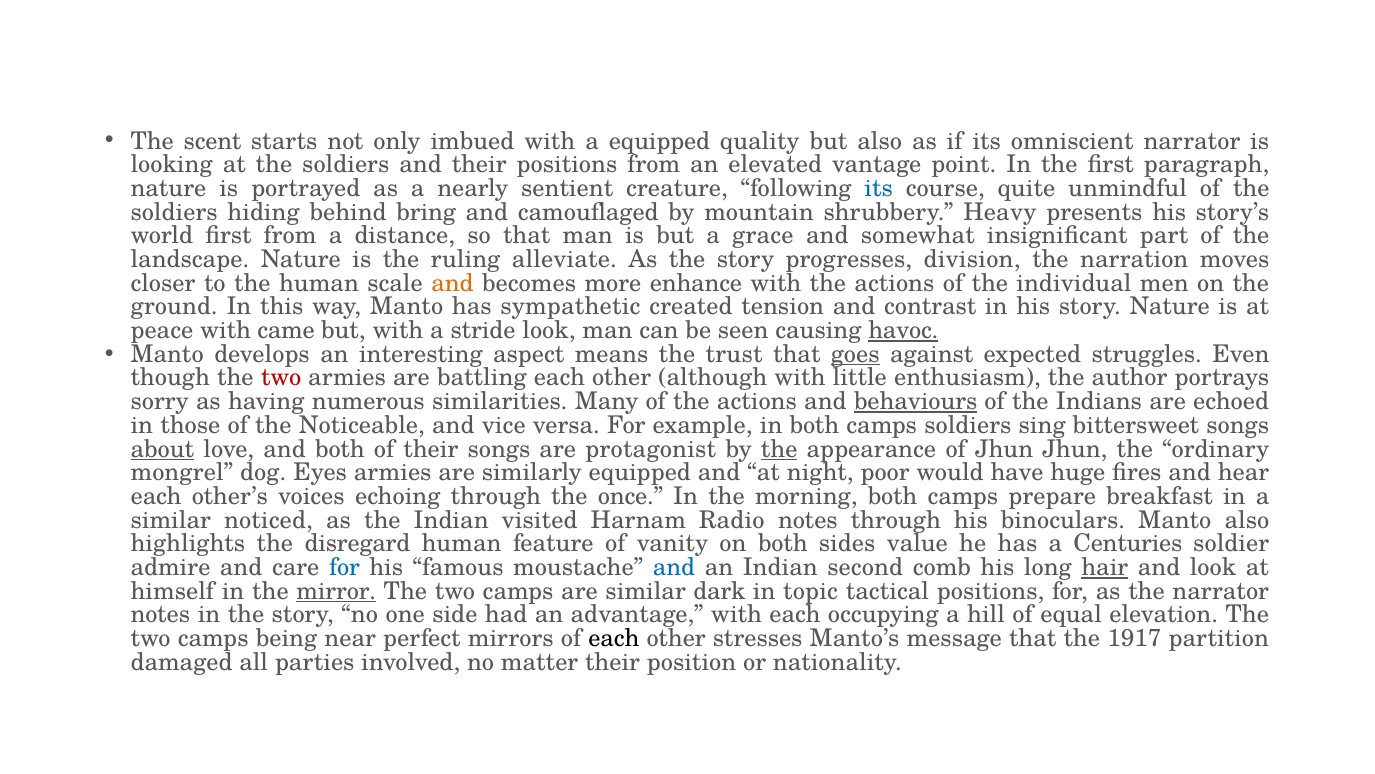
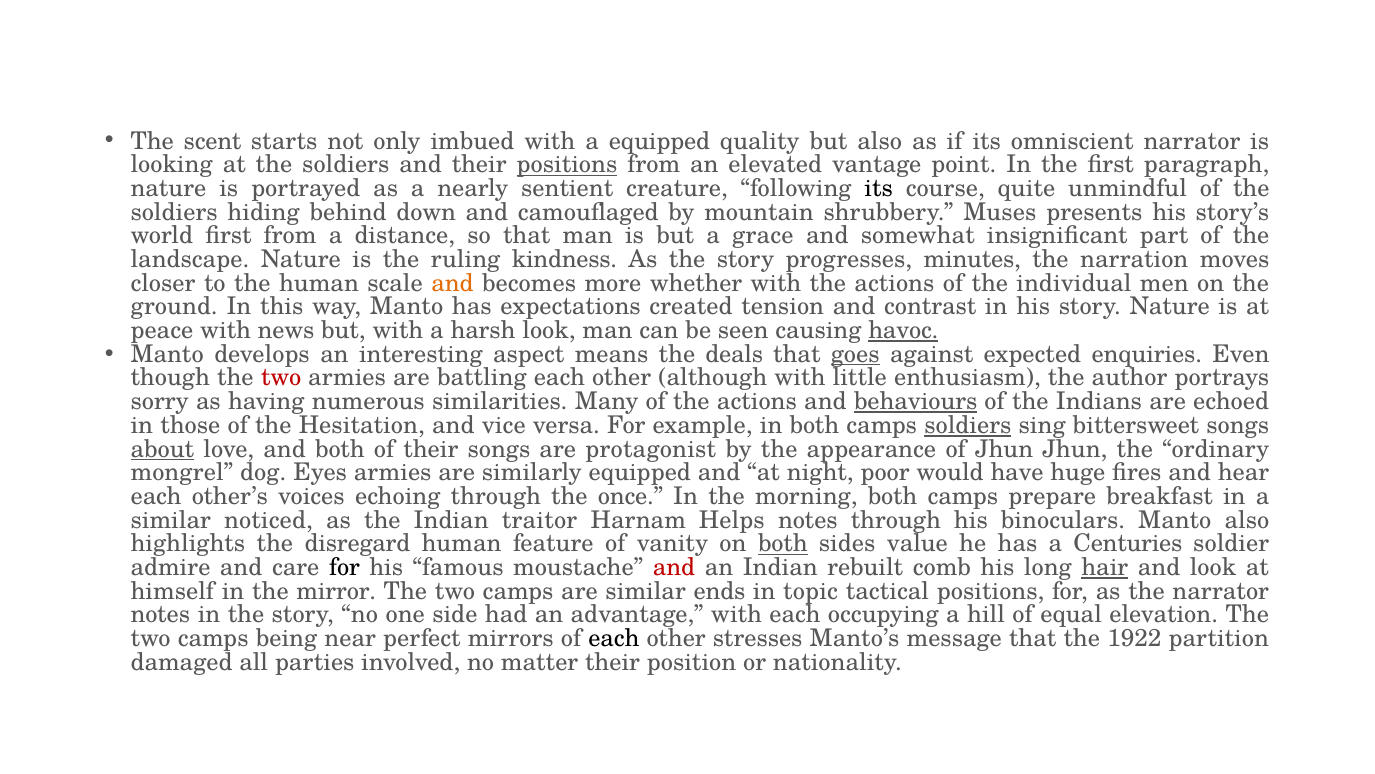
positions at (567, 165) underline: none -> present
its at (879, 188) colour: blue -> black
bring: bring -> down
Heavy: Heavy -> Muses
alleviate: alleviate -> kindness
division: division -> minutes
enhance: enhance -> whether
sympathetic: sympathetic -> expectations
came: came -> news
stride: stride -> harsh
trust: trust -> deals
struggles: struggles -> enquiries
Noticeable: Noticeable -> Hesitation
soldiers at (968, 425) underline: none -> present
the at (779, 449) underline: present -> none
visited: visited -> traitor
Radio: Radio -> Helps
both at (783, 543) underline: none -> present
for at (344, 567) colour: blue -> black
and at (674, 567) colour: blue -> red
second: second -> rebuilt
mirror underline: present -> none
dark: dark -> ends
1917: 1917 -> 1922
